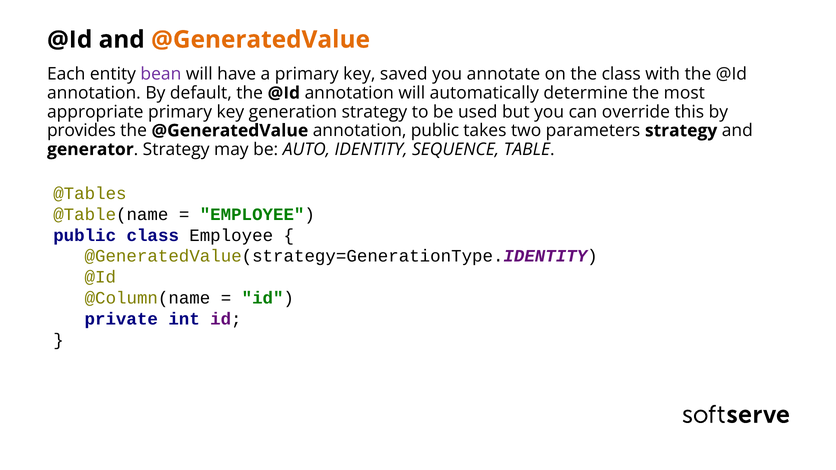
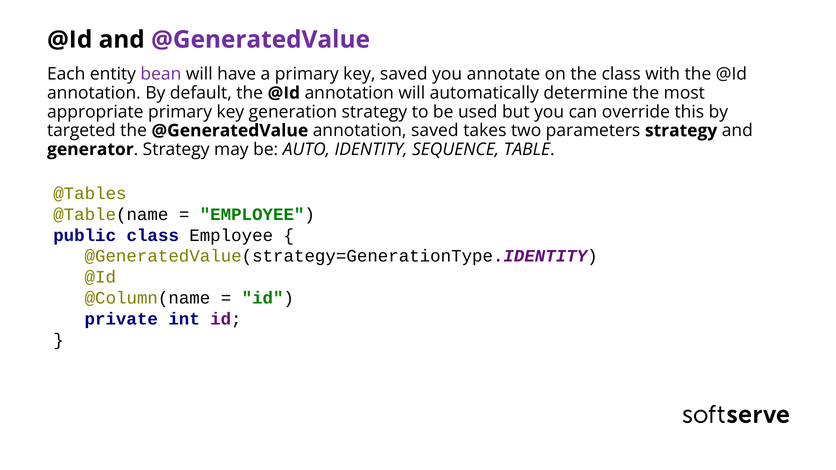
@GeneratedValue at (261, 40) colour: orange -> purple
provides: provides -> targeted
annotation public: public -> saved
